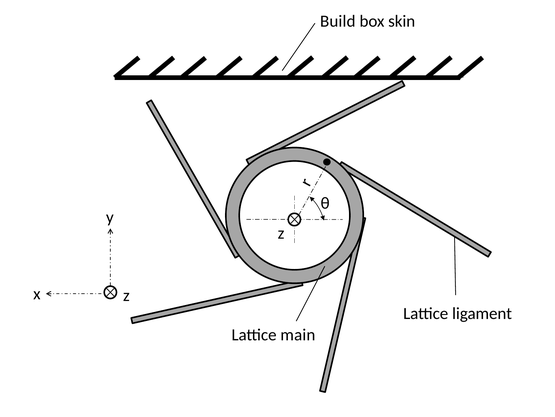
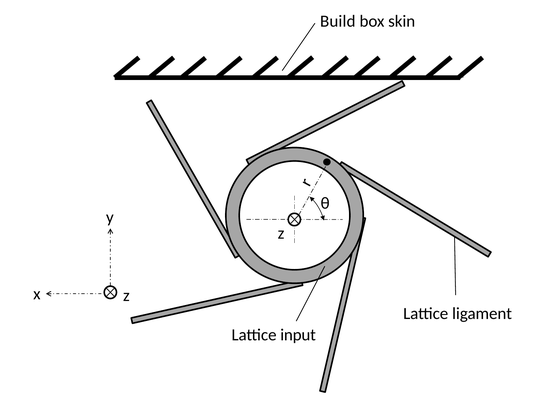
main: main -> input
